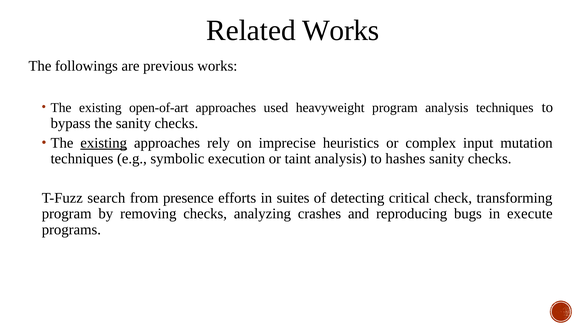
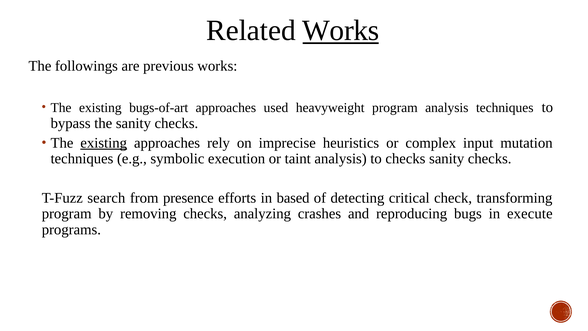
Works at (341, 30) underline: none -> present
open-of-art: open-of-art -> bugs-of-art
to hashes: hashes -> checks
suites: suites -> based
